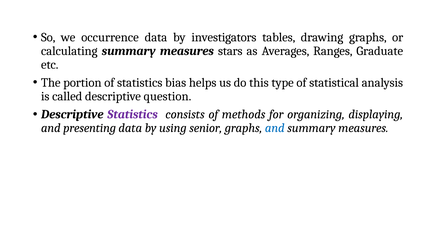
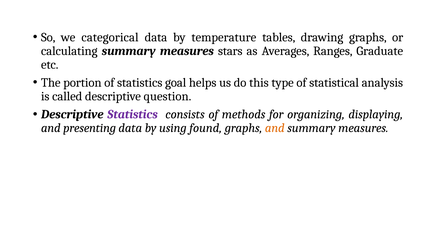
occurrence: occurrence -> categorical
investigators: investigators -> temperature
bias: bias -> goal
senior: senior -> found
and at (275, 128) colour: blue -> orange
